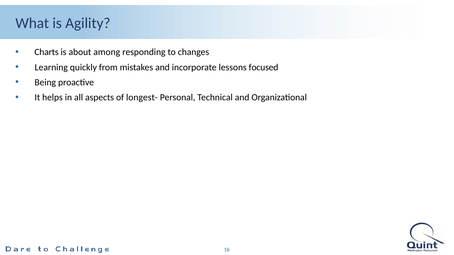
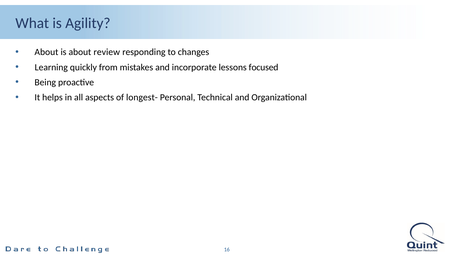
Charts at (47, 52): Charts -> About
among: among -> review
